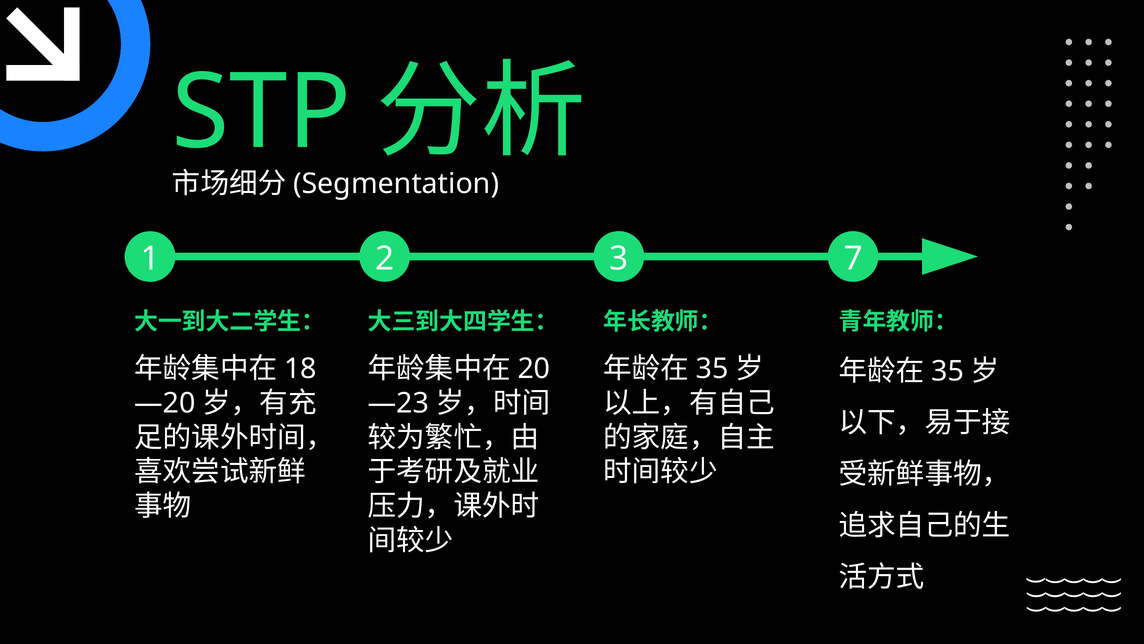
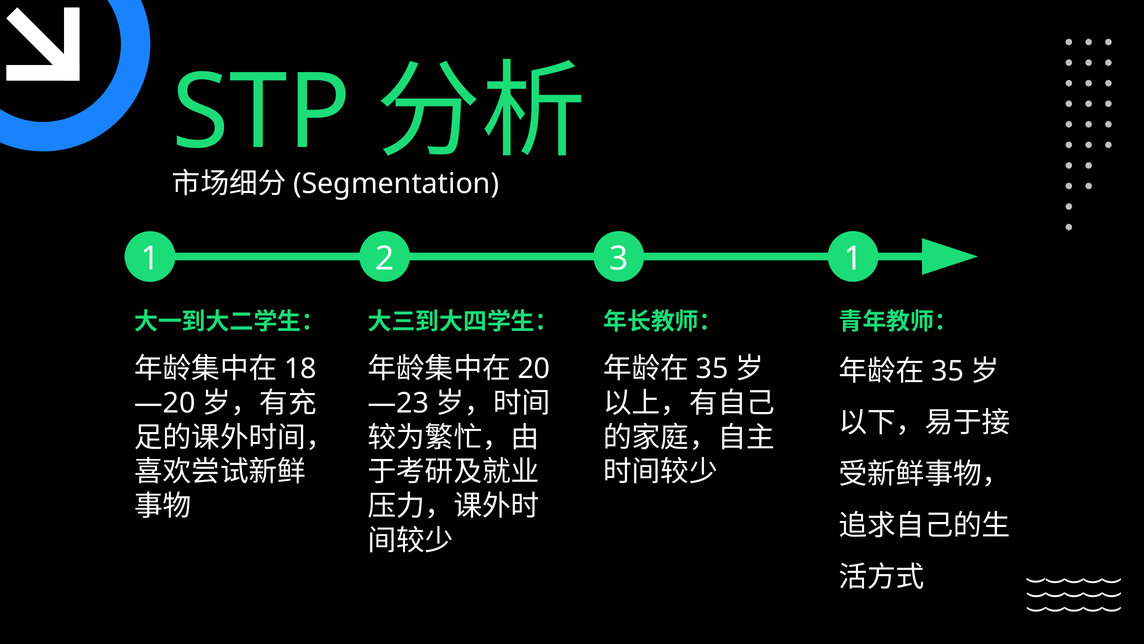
3 7: 7 -> 1
